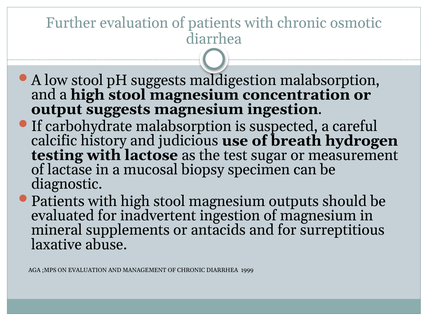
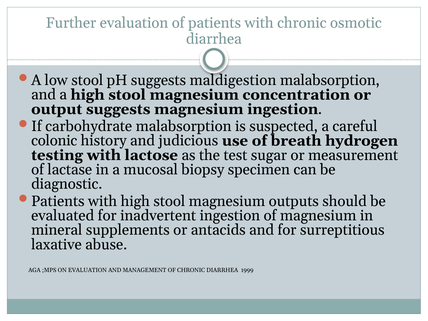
calcific: calcific -> colonic
